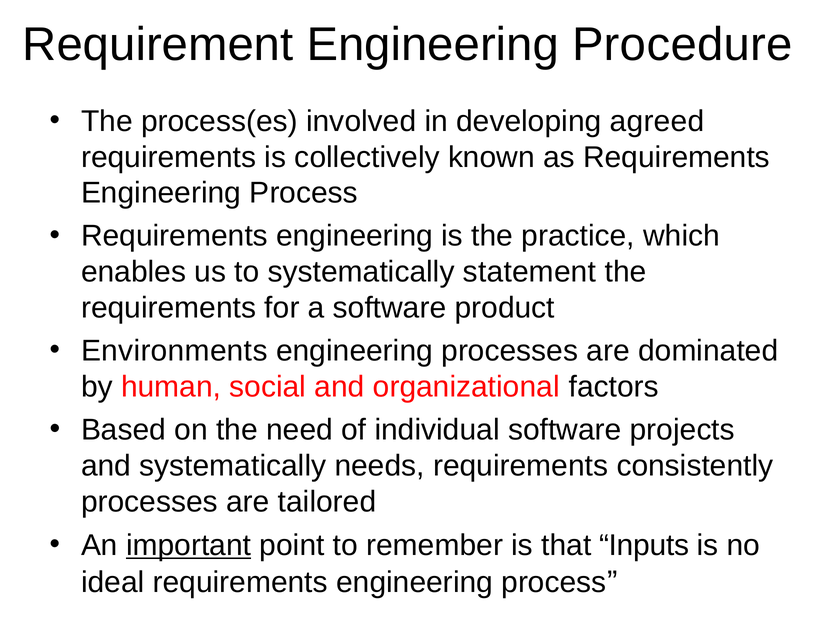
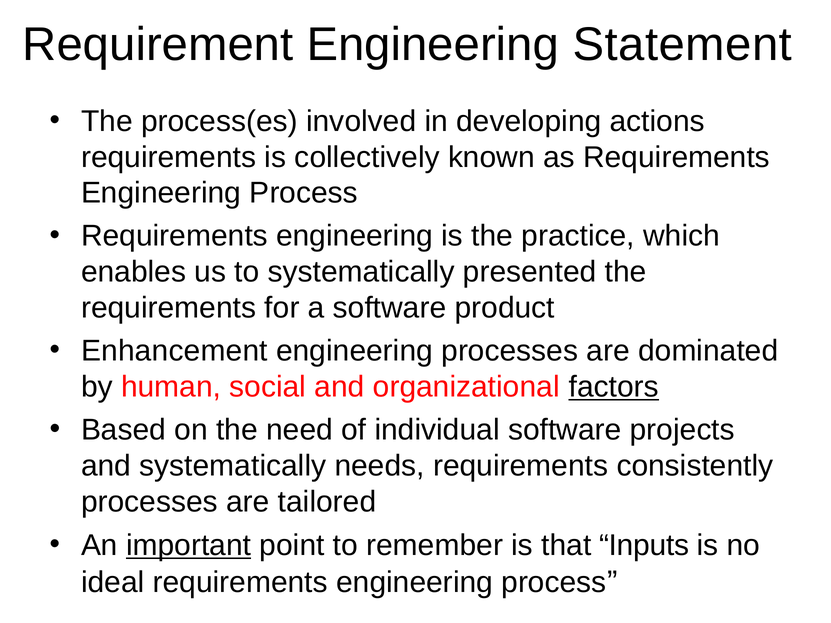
Procedure: Procedure -> Statement
agreed: agreed -> actions
statement: statement -> presented
Environments: Environments -> Enhancement
factors underline: none -> present
